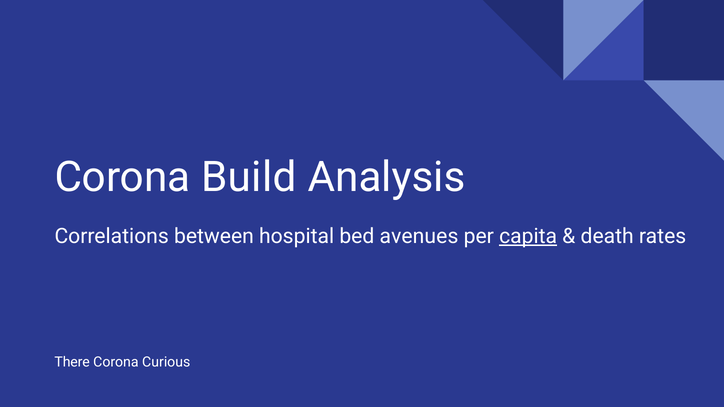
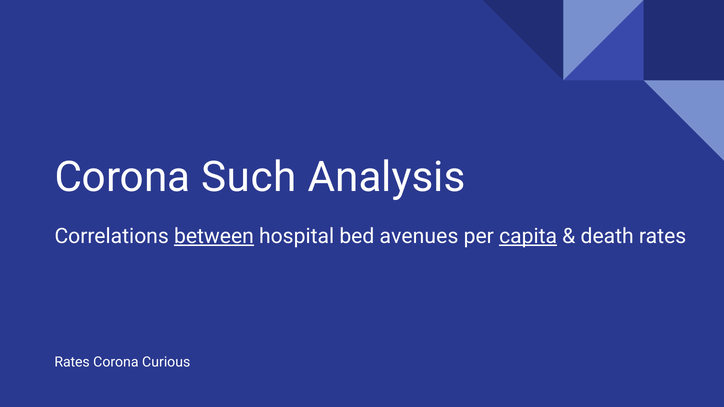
Build: Build -> Such
between underline: none -> present
There at (72, 363): There -> Rates
